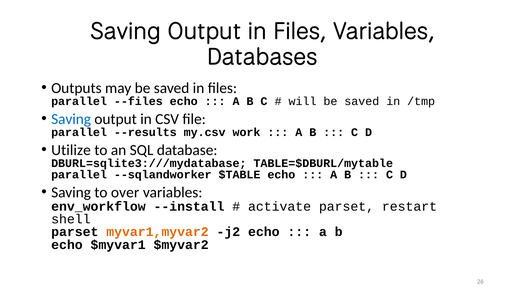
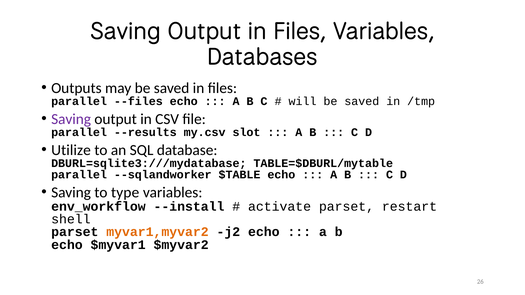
Saving at (71, 119) colour: blue -> purple
work: work -> slot
over: over -> type
